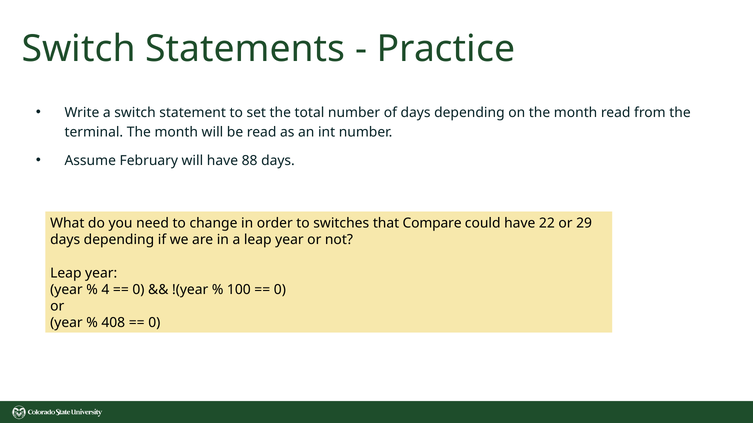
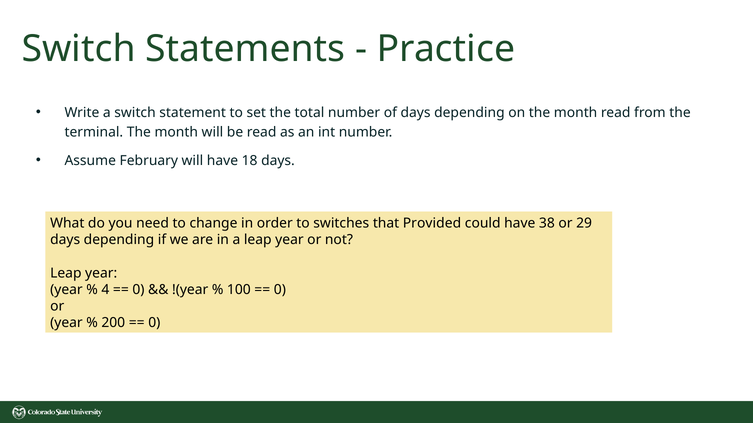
88: 88 -> 18
Compare: Compare -> Provided
22: 22 -> 38
408: 408 -> 200
